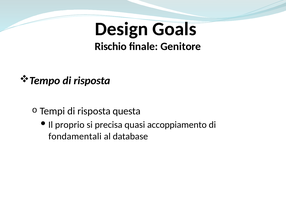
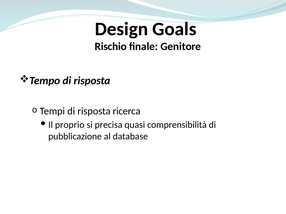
questa: questa -> ricerca
accoppiamento: accoppiamento -> comprensibilità
fondamentali: fondamentali -> pubblicazione
